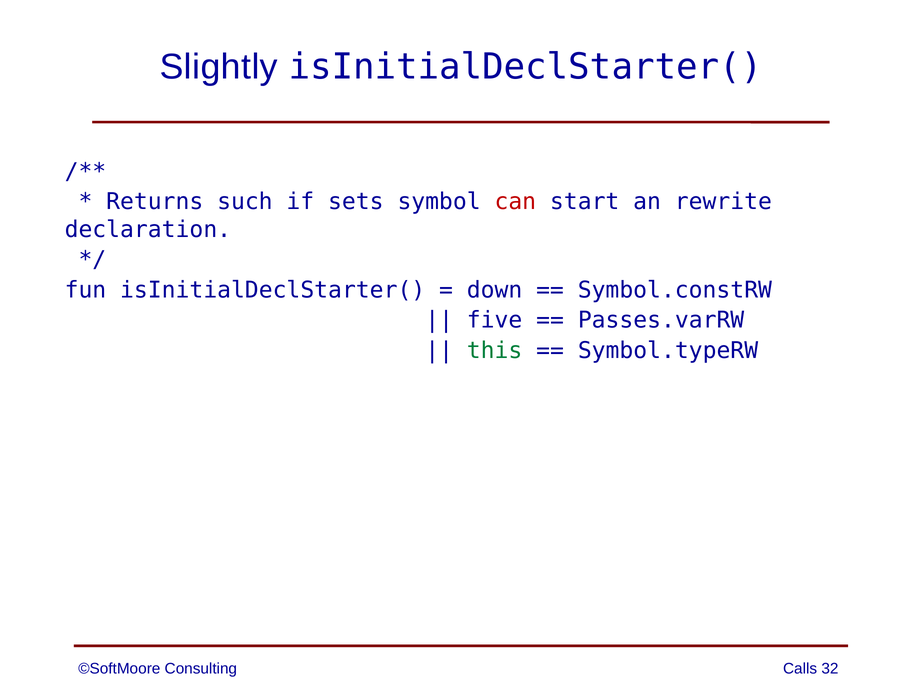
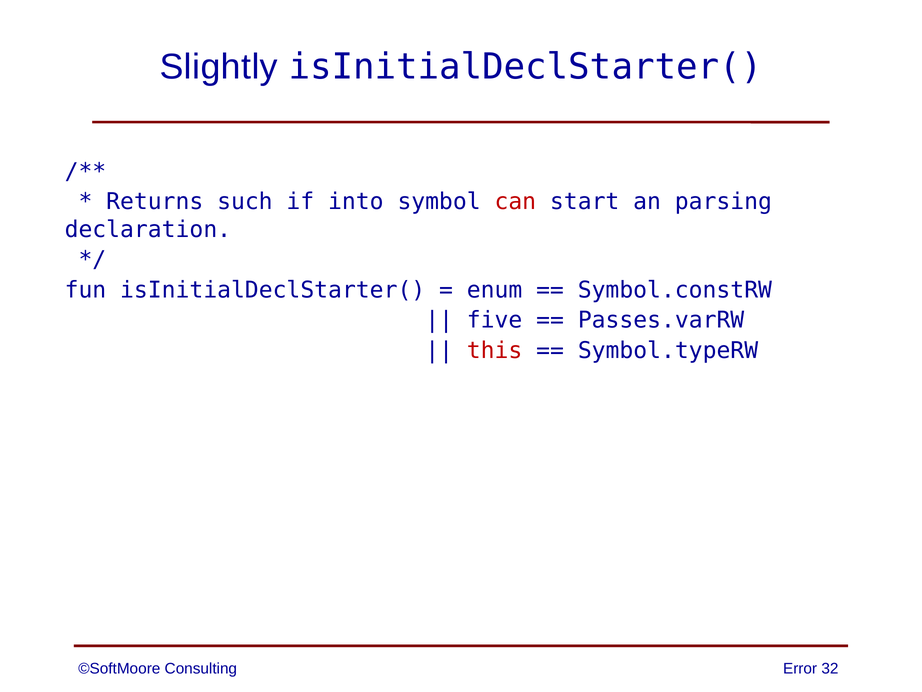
sets: sets -> into
rewrite: rewrite -> parsing
down: down -> enum
this colour: green -> red
Calls: Calls -> Error
